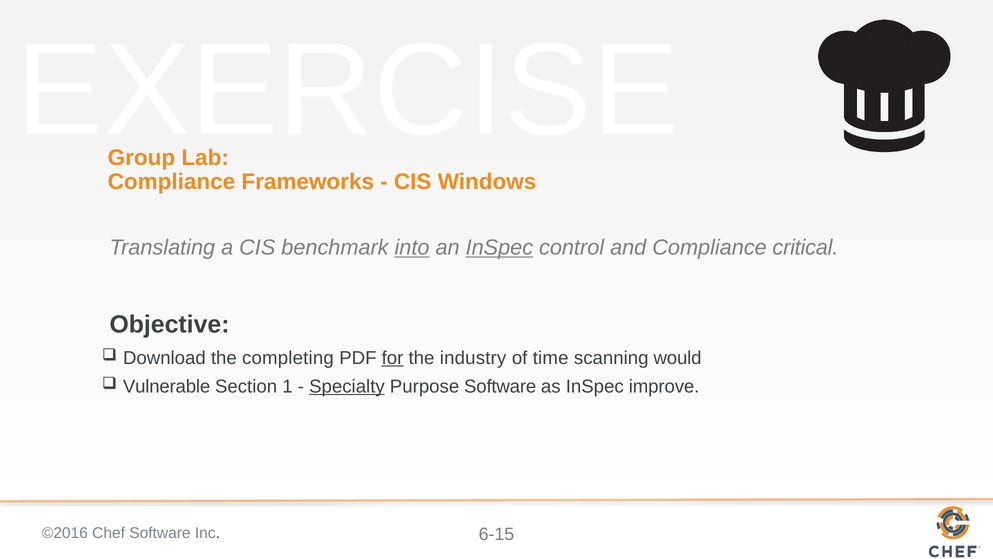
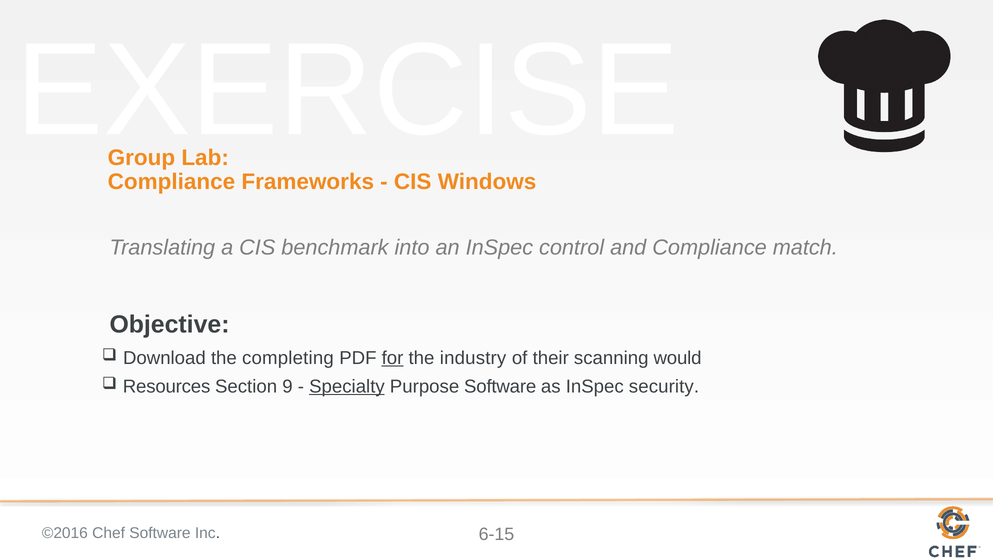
into underline: present -> none
InSpec at (499, 247) underline: present -> none
critical: critical -> match
time: time -> their
Vulnerable: Vulnerable -> Resources
1: 1 -> 9
improve: improve -> security
